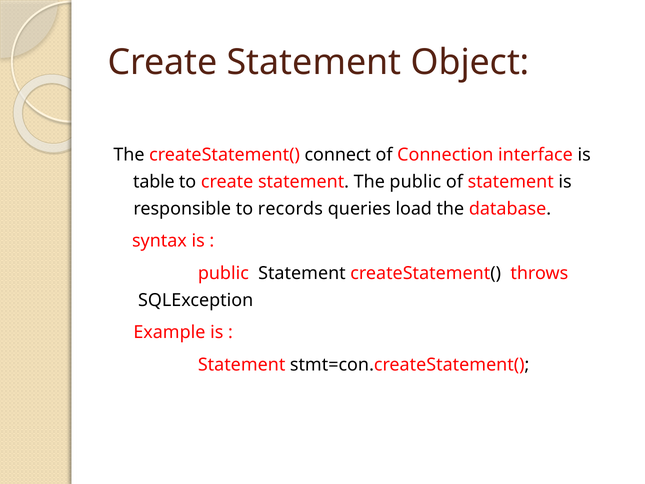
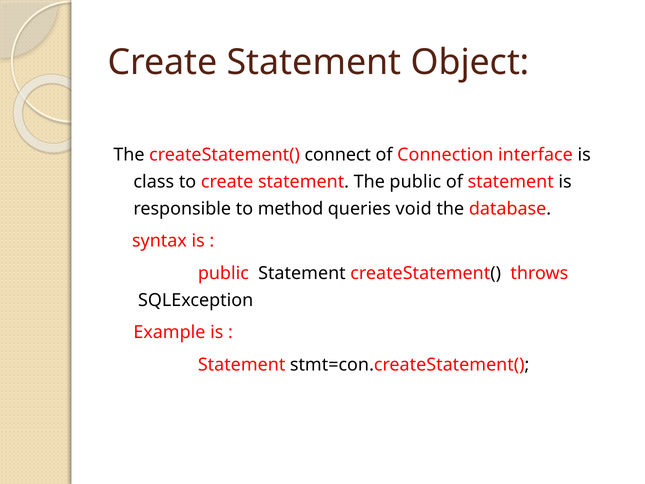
table: table -> class
records: records -> method
load: load -> void
